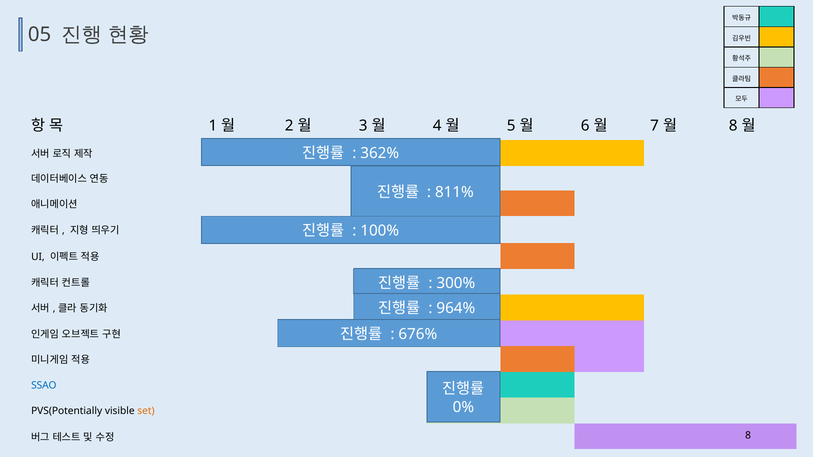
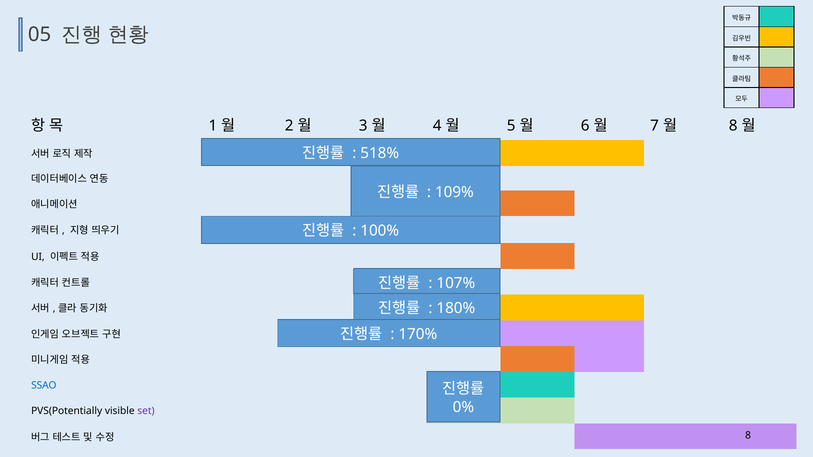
362%: 362% -> 518%
811%: 811% -> 109%
300%: 300% -> 107%
964%: 964% -> 180%
676%: 676% -> 170%
set colour: orange -> purple
